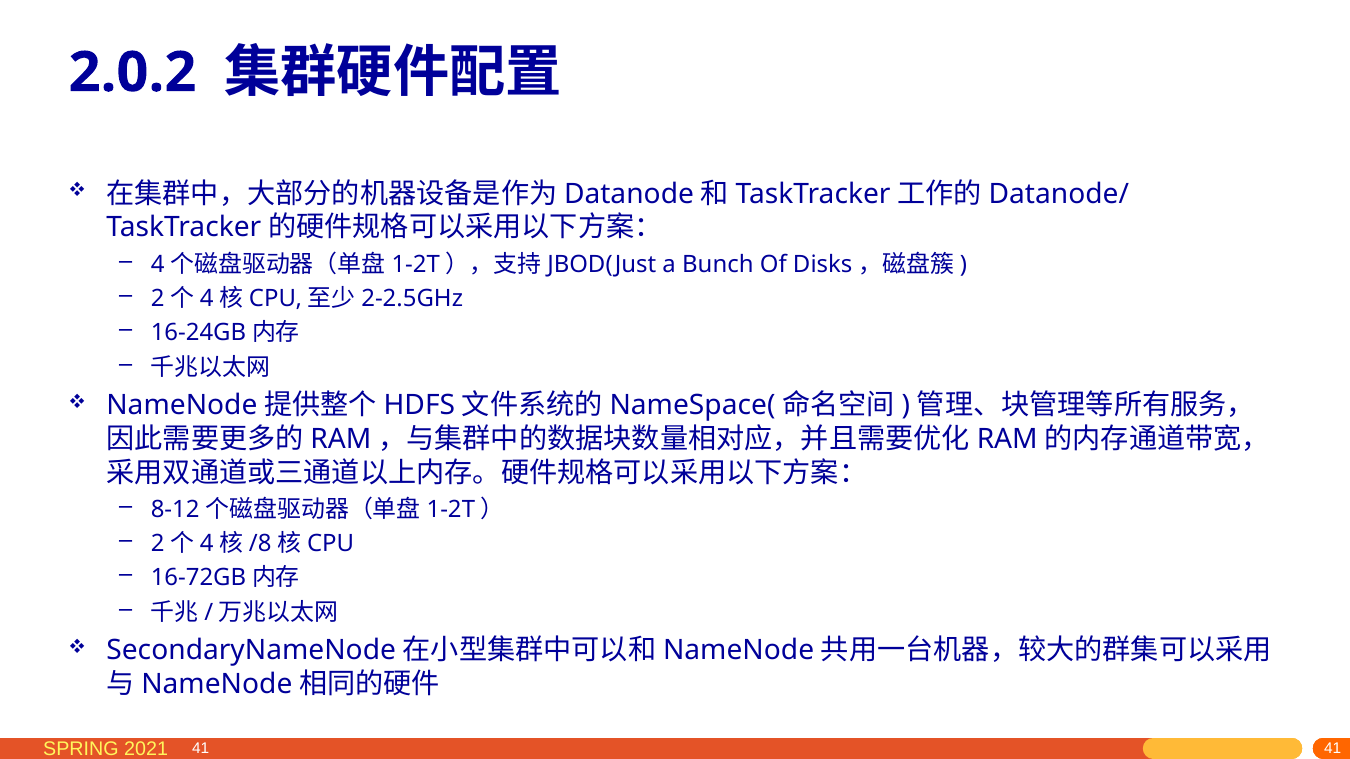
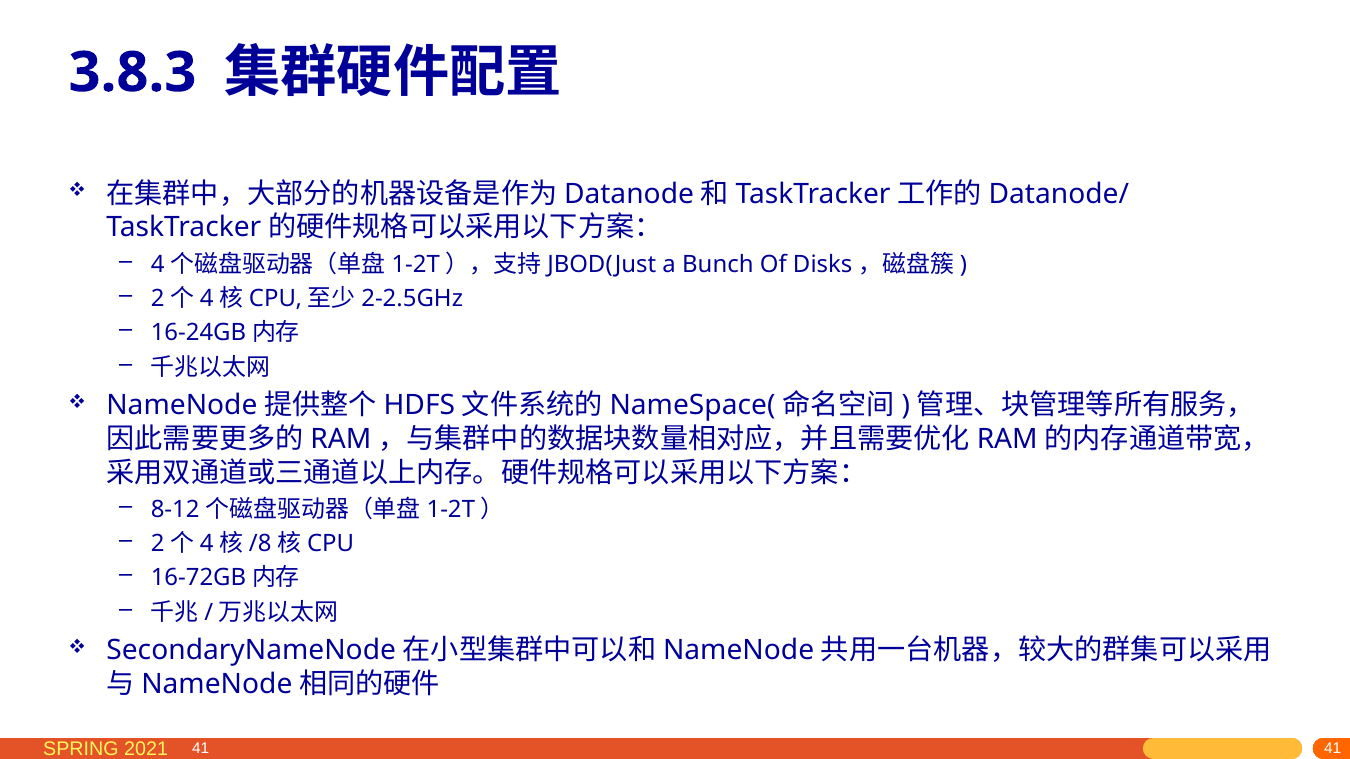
2.0.2: 2.0.2 -> 3.8.3
